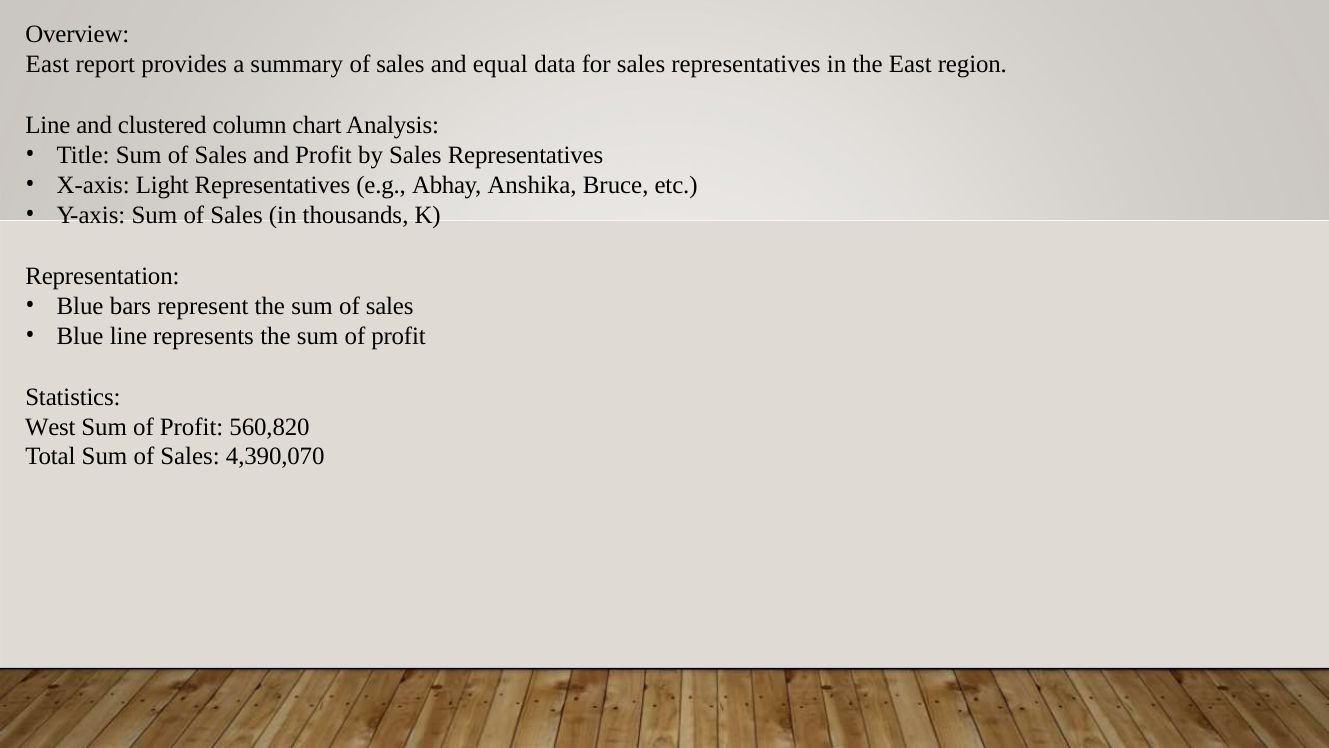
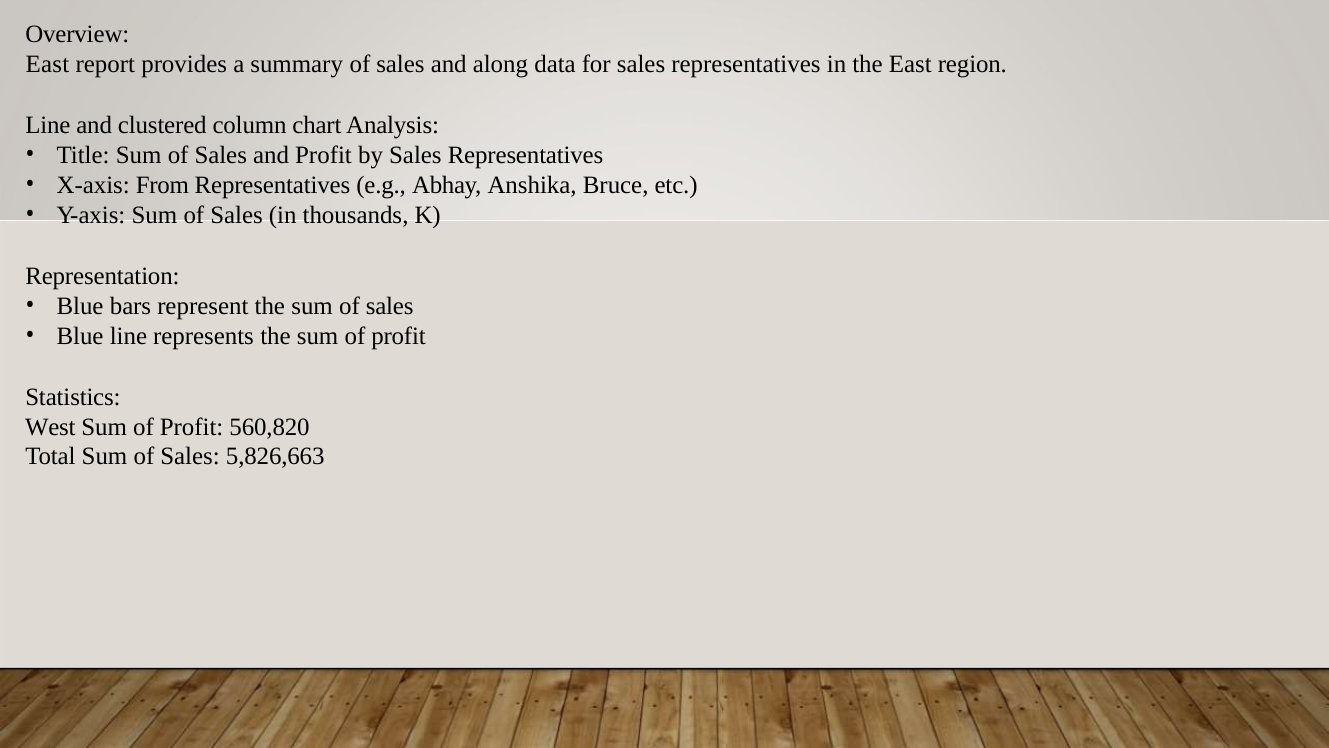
equal: equal -> along
Light: Light -> From
4,390,070: 4,390,070 -> 5,826,663
